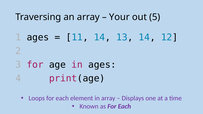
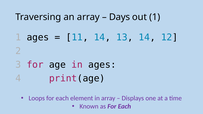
Your: Your -> Days
out 5: 5 -> 1
